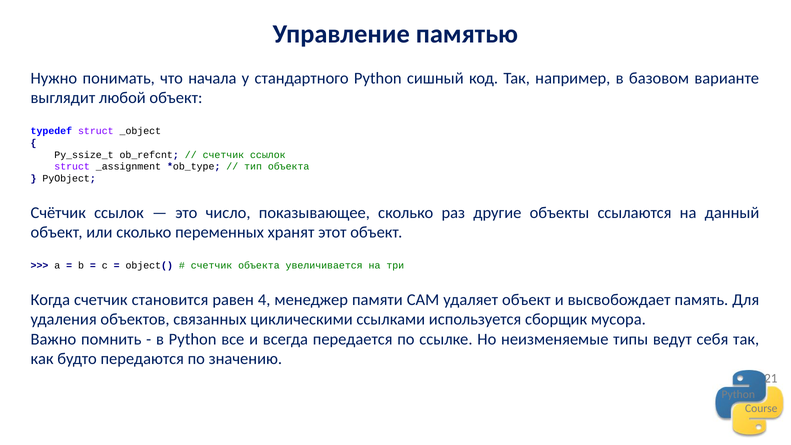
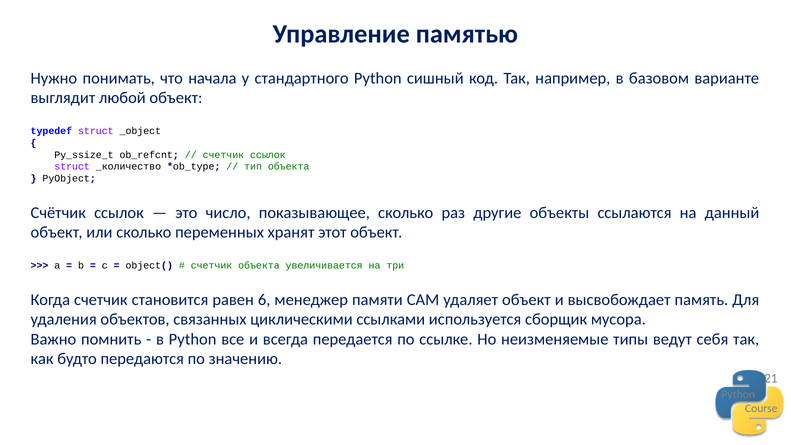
_assignment: _assignment -> _количество
4: 4 -> 6
